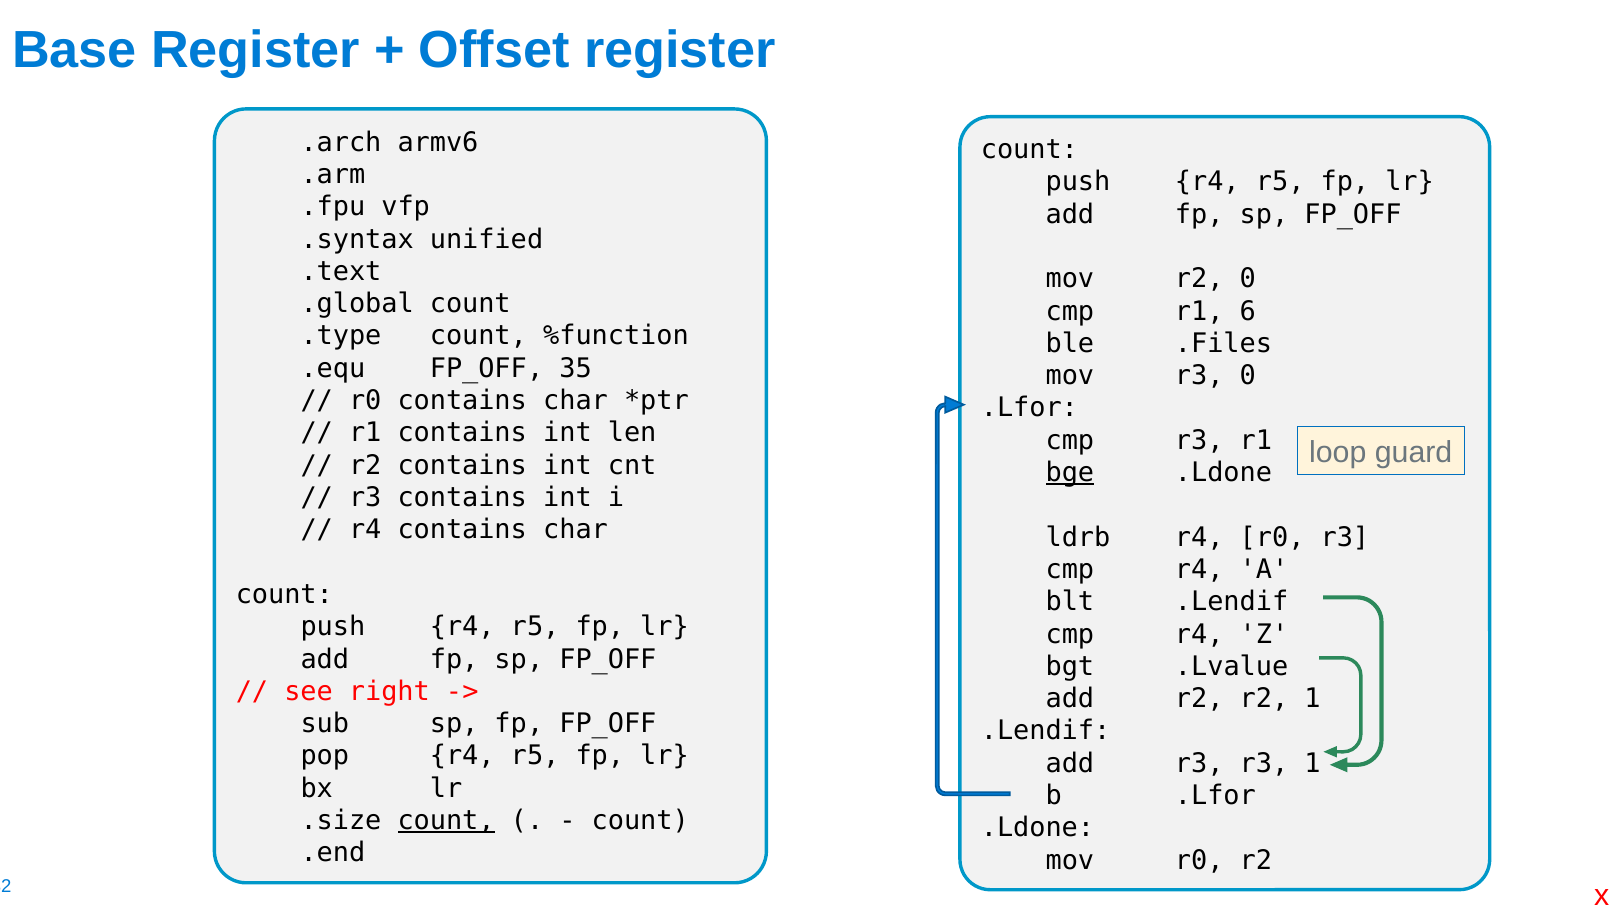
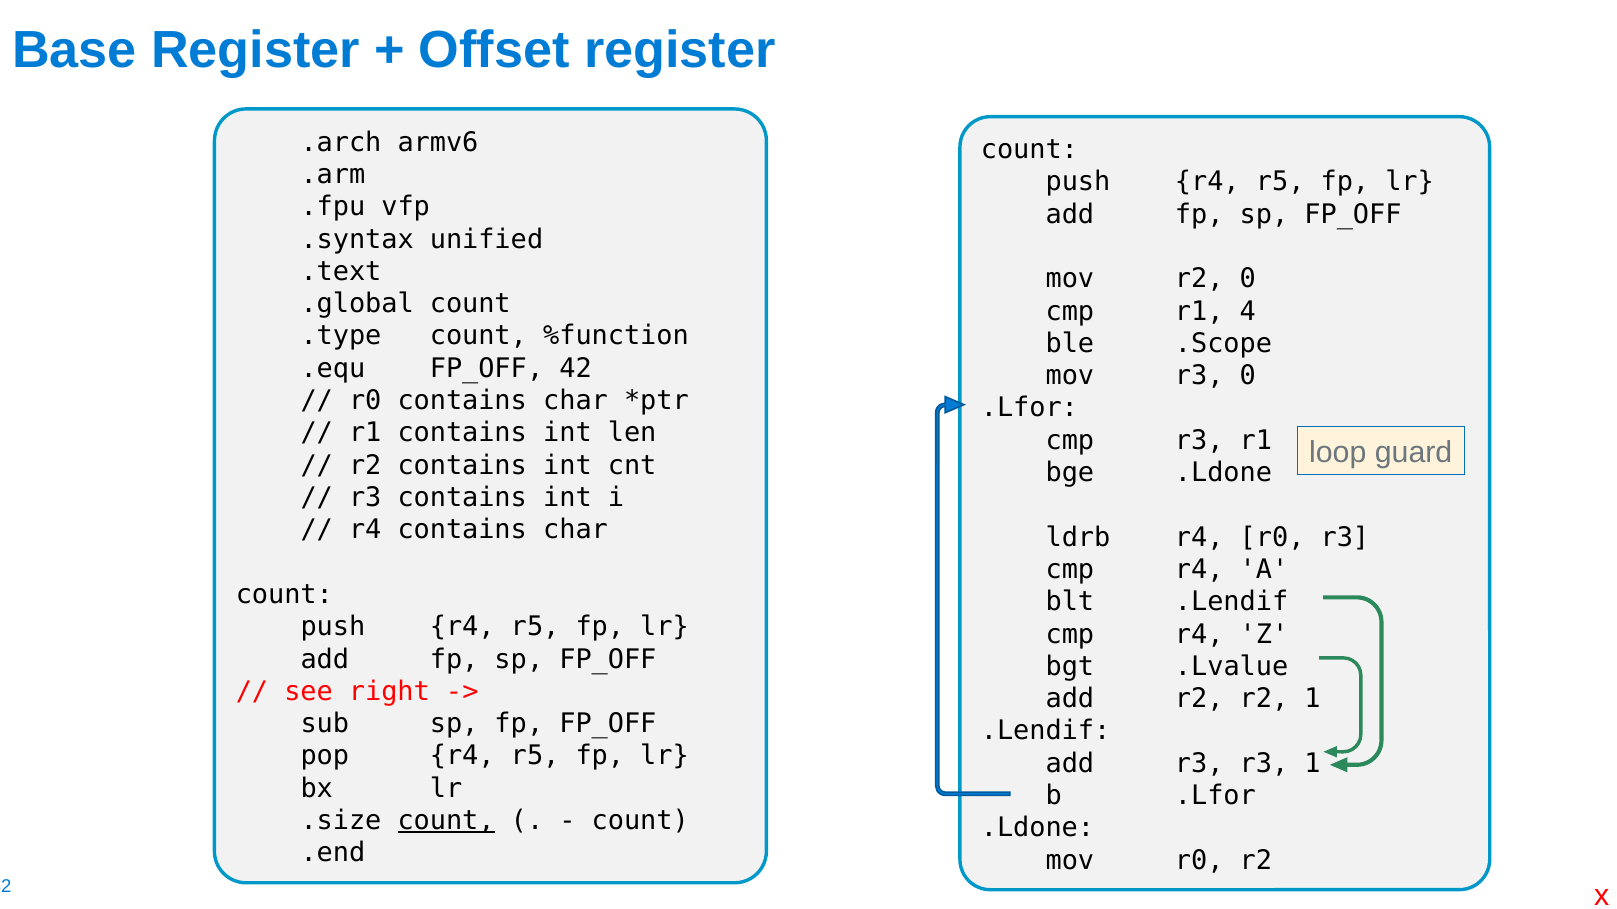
6: 6 -> 4
.Files: .Files -> .Scope
35: 35 -> 42
bge underline: present -> none
